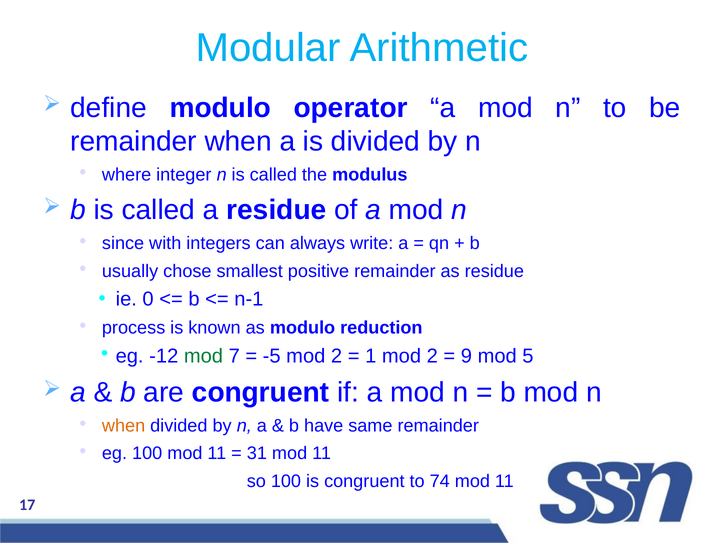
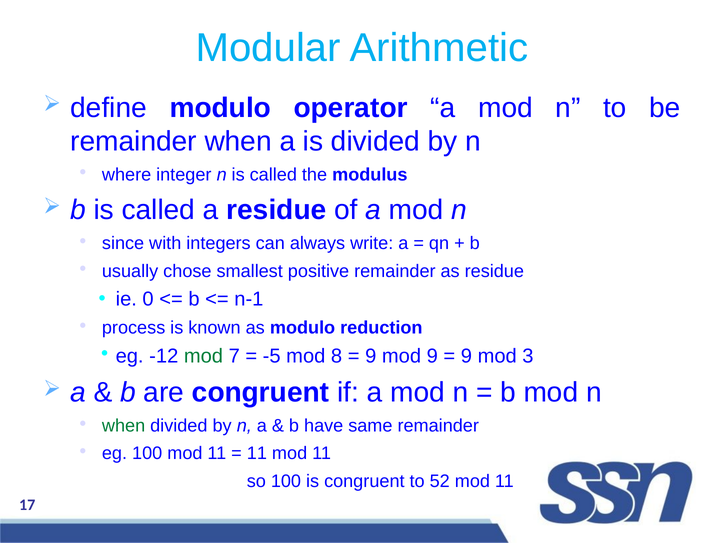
-5 mod 2: 2 -> 8
1 at (371, 356): 1 -> 9
2 at (432, 356): 2 -> 9
5: 5 -> 3
when at (124, 426) colour: orange -> green
31 at (257, 453): 31 -> 11
74: 74 -> 52
